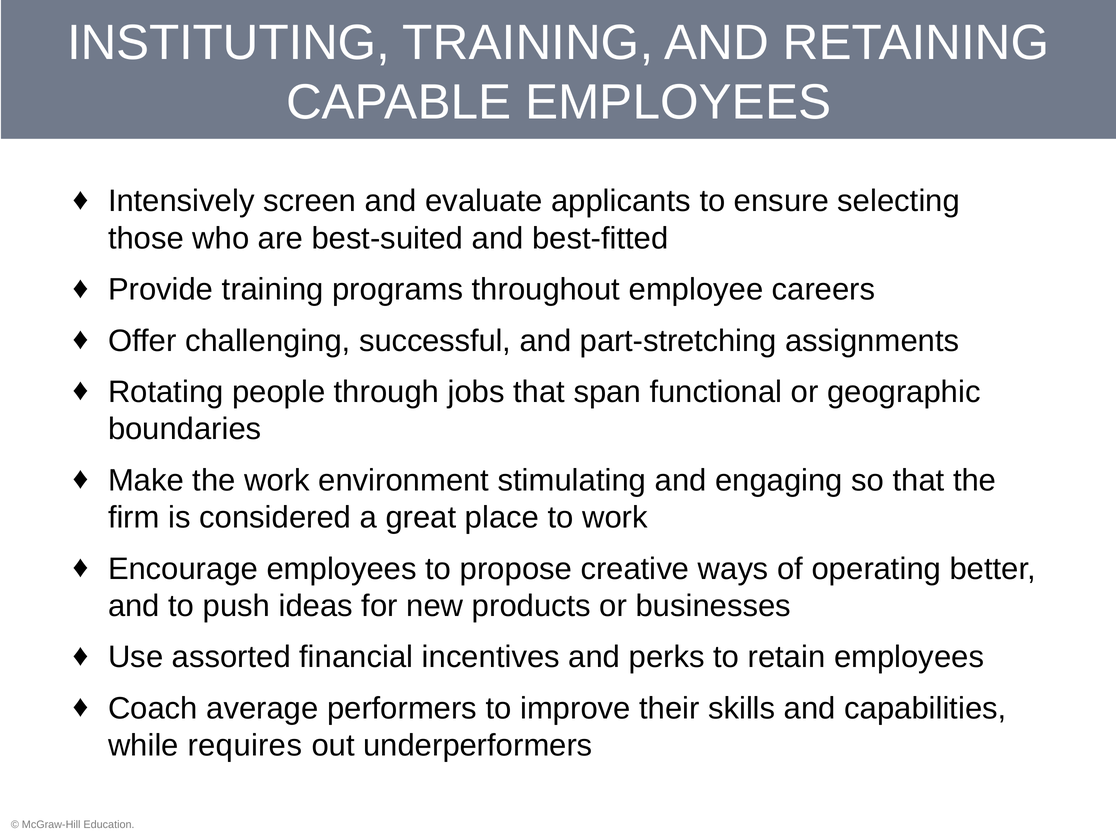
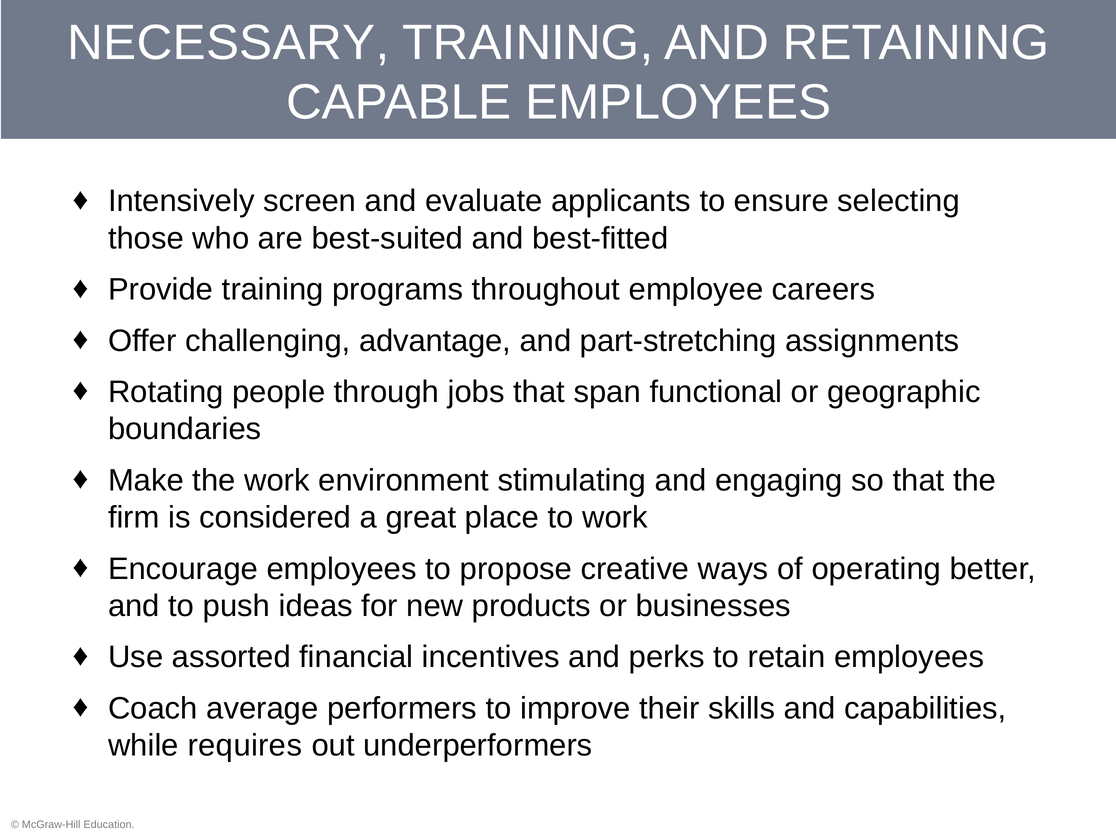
INSTITUTING: INSTITUTING -> NECESSARY
successful: successful -> advantage
